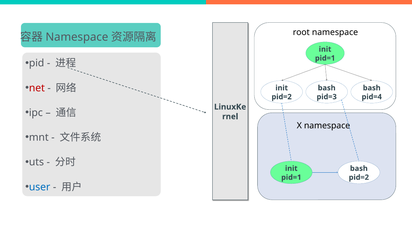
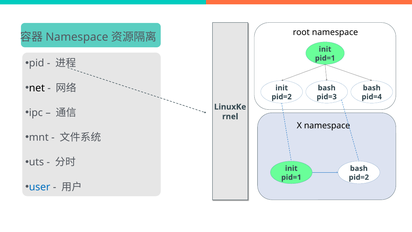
net colour: red -> black
